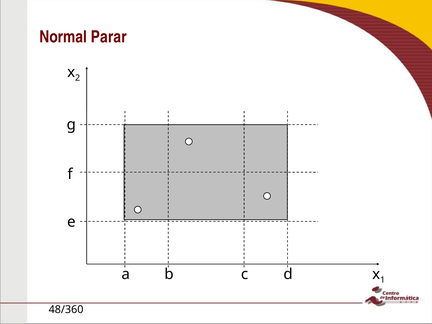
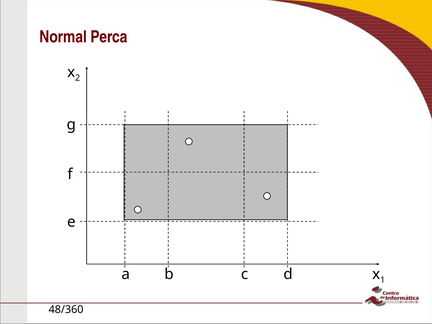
Parar: Parar -> Perca
